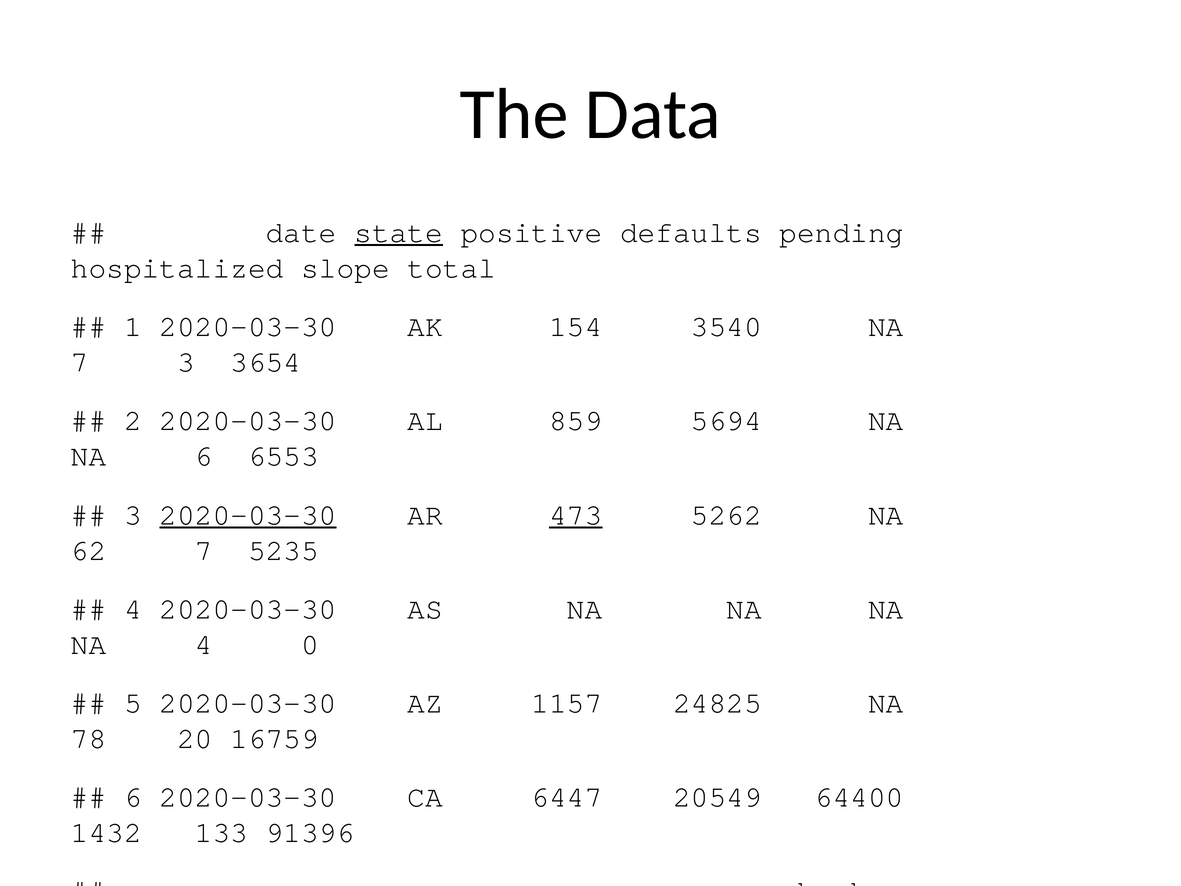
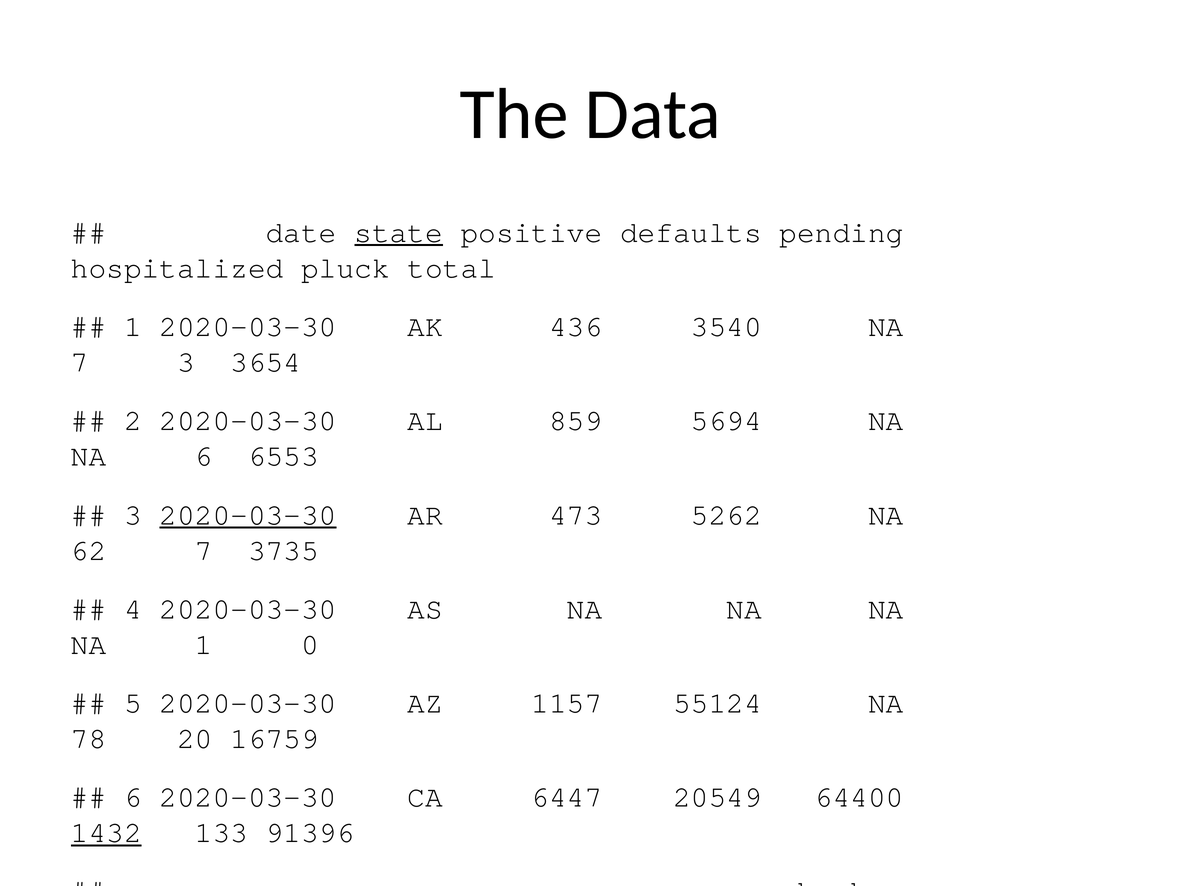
slope: slope -> pluck
154: 154 -> 436
473 underline: present -> none
5235: 5235 -> 3735
NA 4: 4 -> 1
24825: 24825 -> 55124
1432 underline: none -> present
